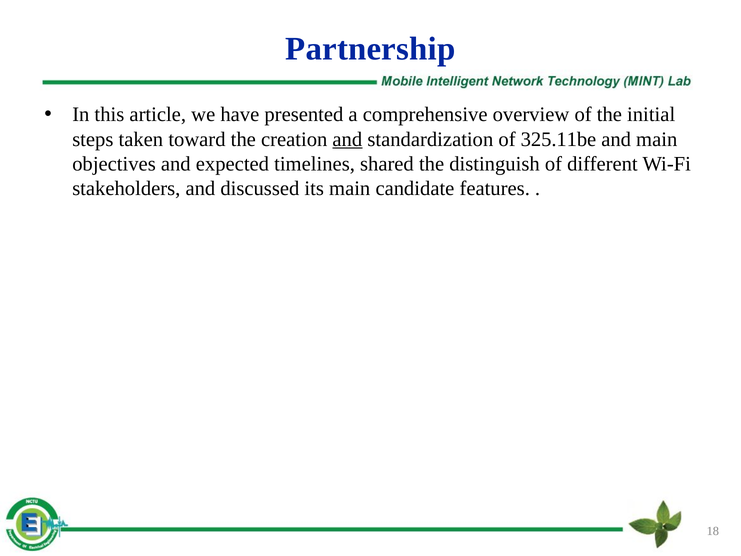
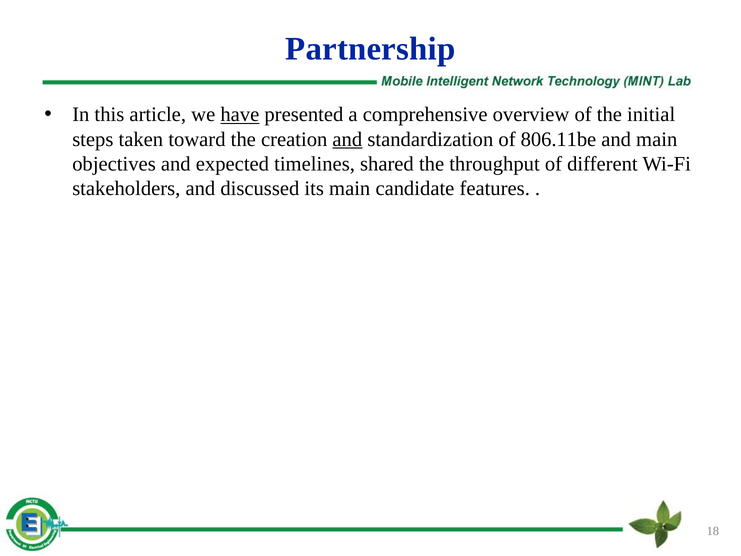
have underline: none -> present
325.11be: 325.11be -> 806.11be
distinguish: distinguish -> throughput
